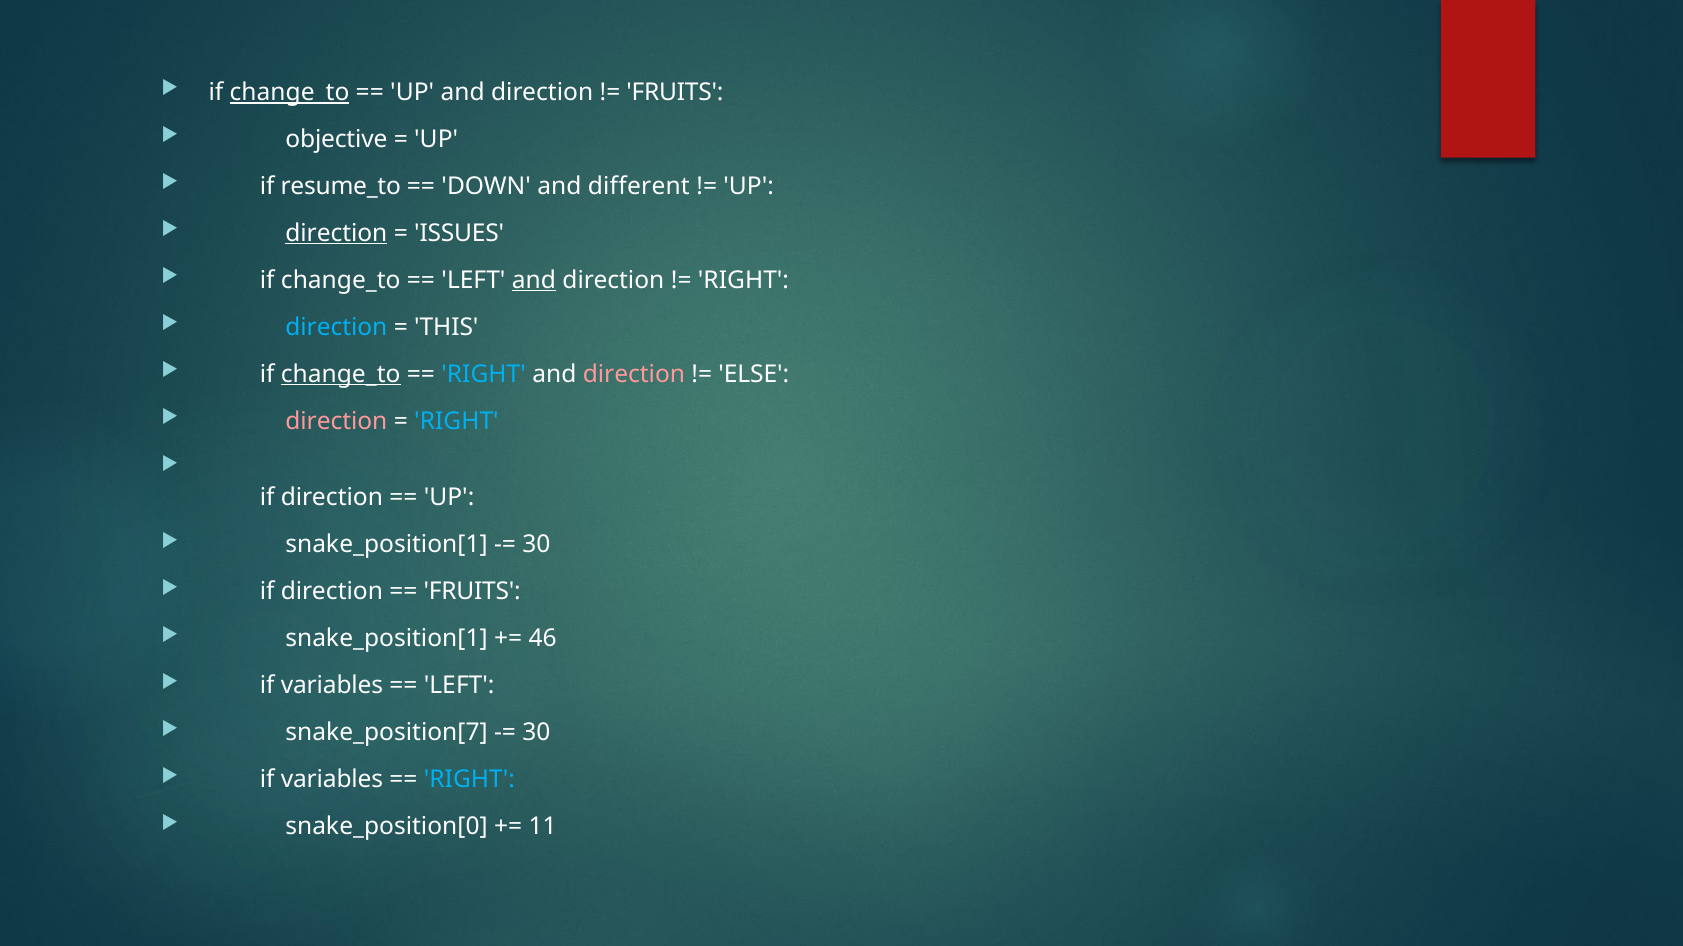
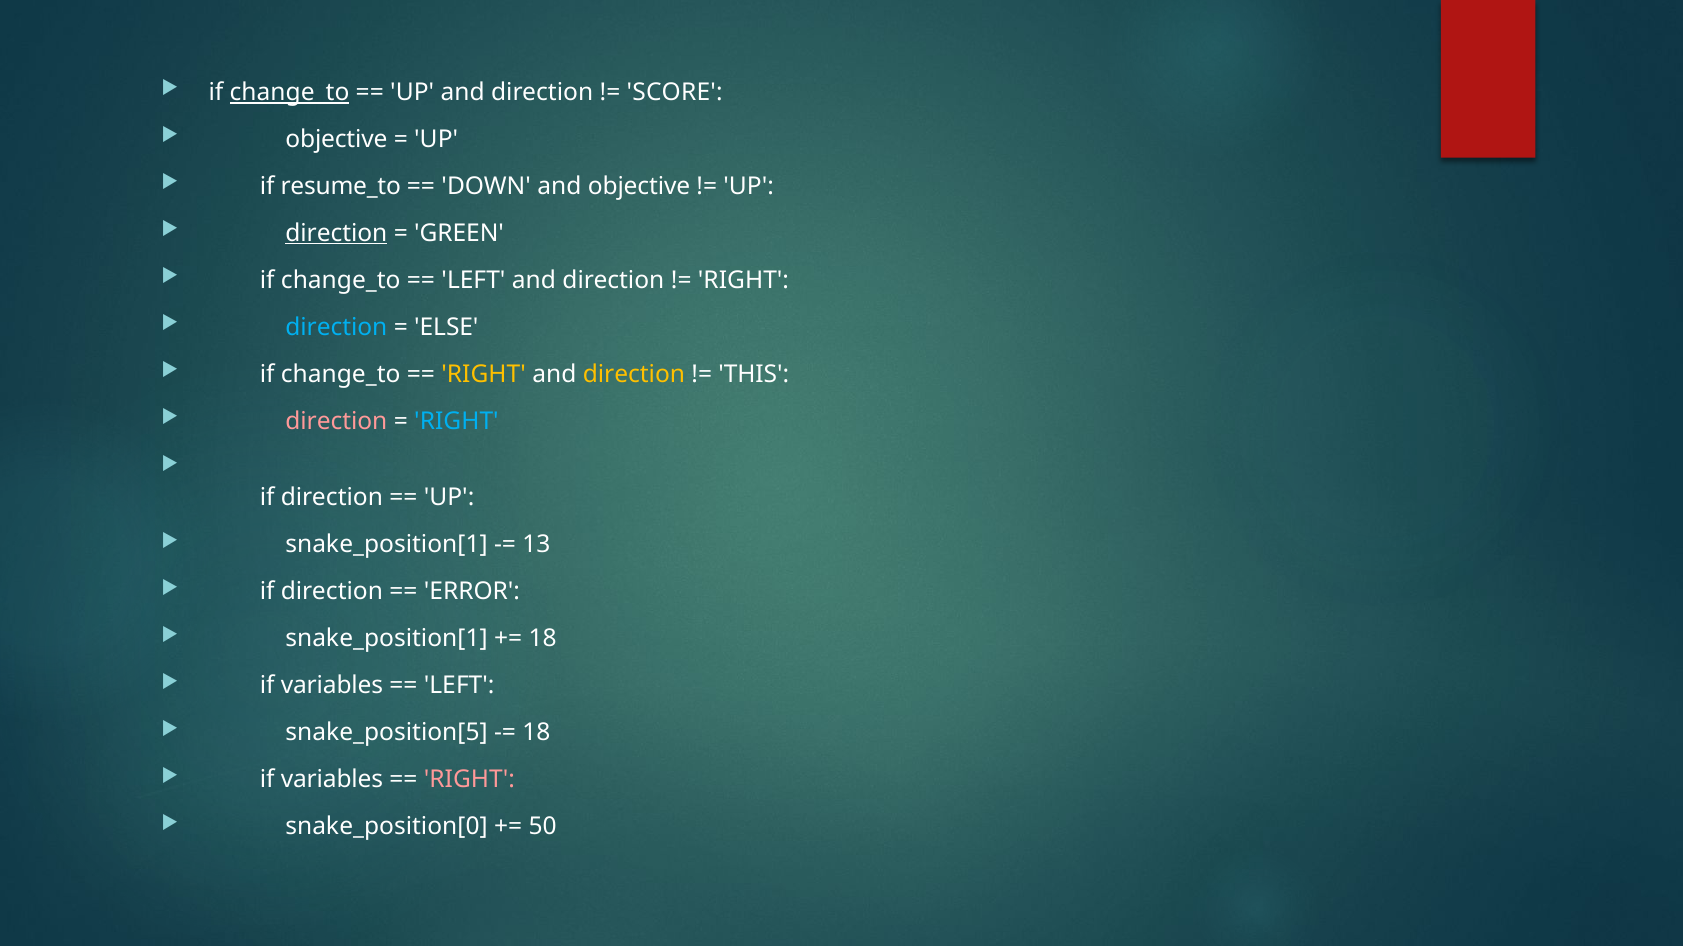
FRUITS at (675, 92): FRUITS -> SCORE
and different: different -> objective
ISSUES: ISSUES -> GREEN
and at (534, 280) underline: present -> none
THIS: THIS -> ELSE
change_to at (341, 374) underline: present -> none
RIGHT at (484, 374) colour: light blue -> yellow
direction at (634, 374) colour: pink -> yellow
ELSE: ELSE -> THIS
30 at (536, 545): 30 -> 13
FRUITS at (472, 592): FRUITS -> ERROR
46 at (543, 639): 46 -> 18
snake_position[7: snake_position[7 -> snake_position[5
30 at (536, 733): 30 -> 18
RIGHT at (469, 780) colour: light blue -> pink
11: 11 -> 50
